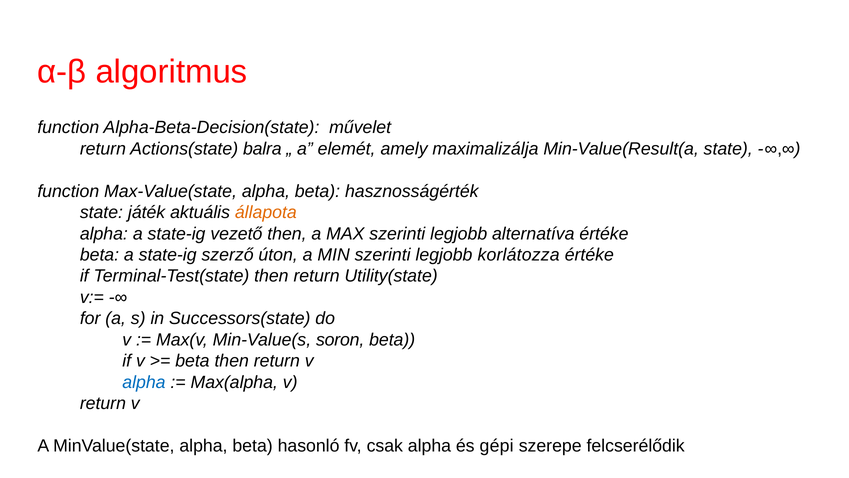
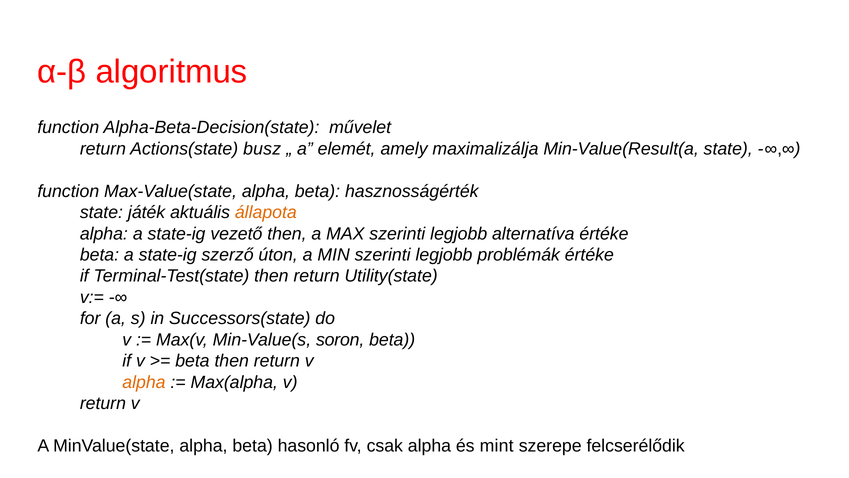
balra: balra -> busz
korlátozza: korlátozza -> problémák
alpha at (144, 382) colour: blue -> orange
gépi: gépi -> mint
